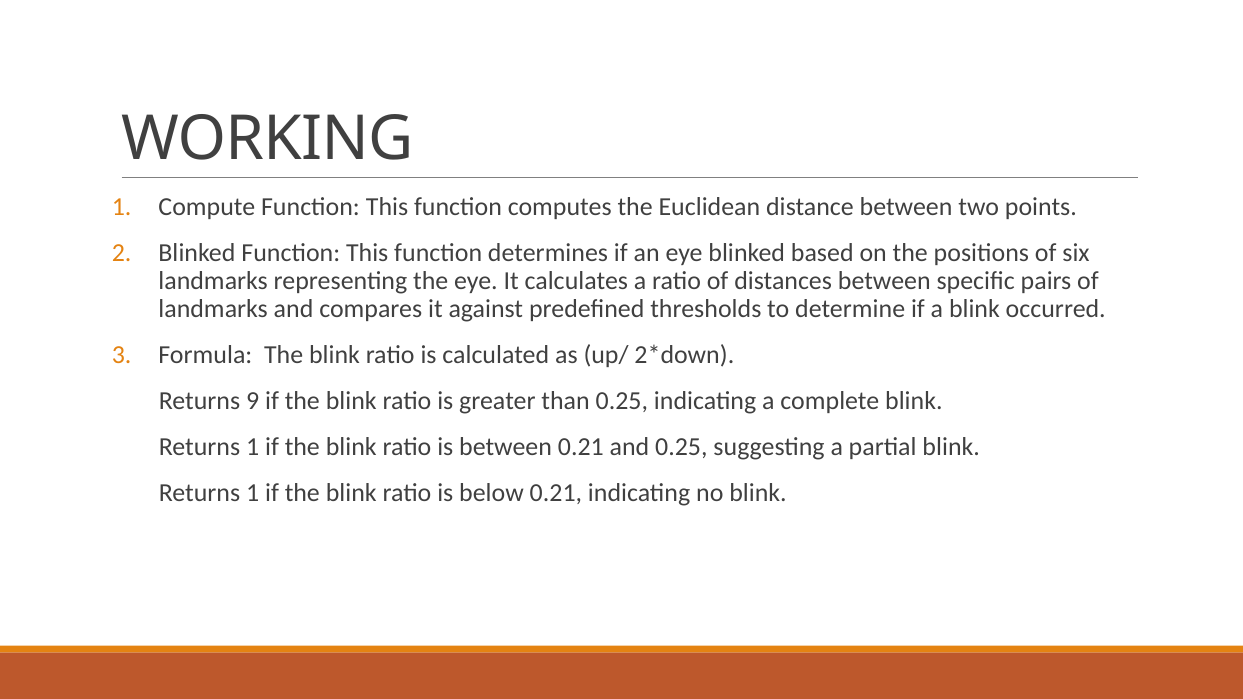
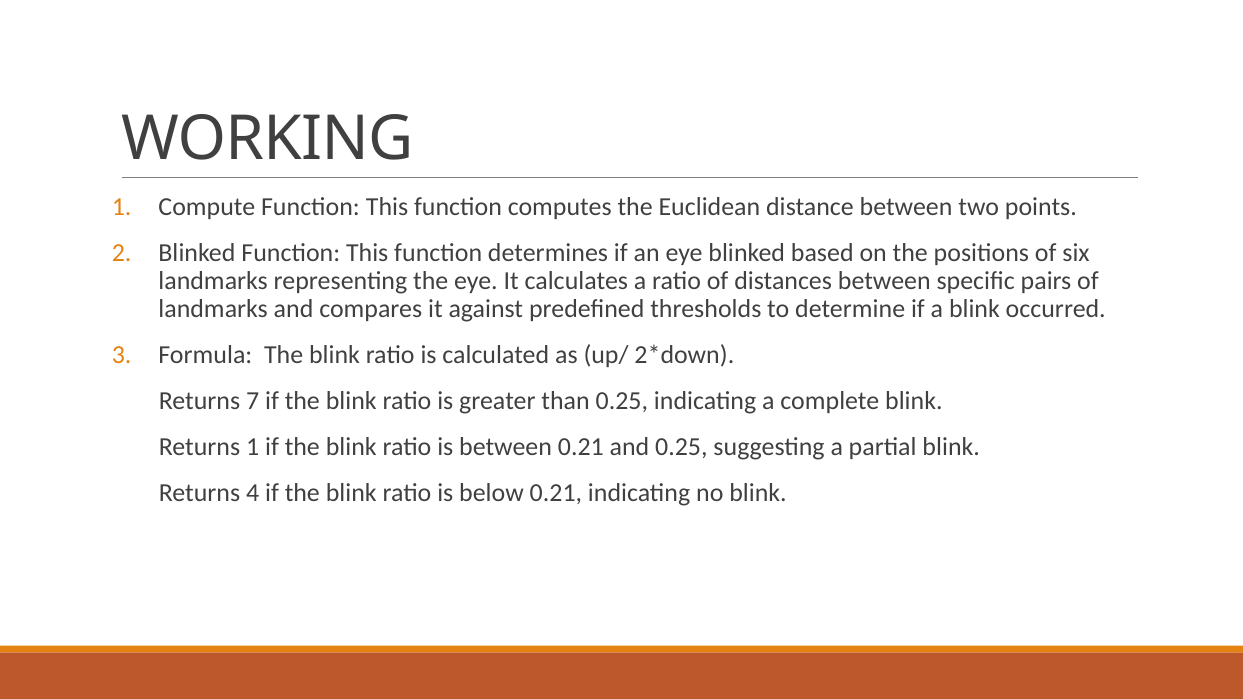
9: 9 -> 7
1 at (253, 493): 1 -> 4
